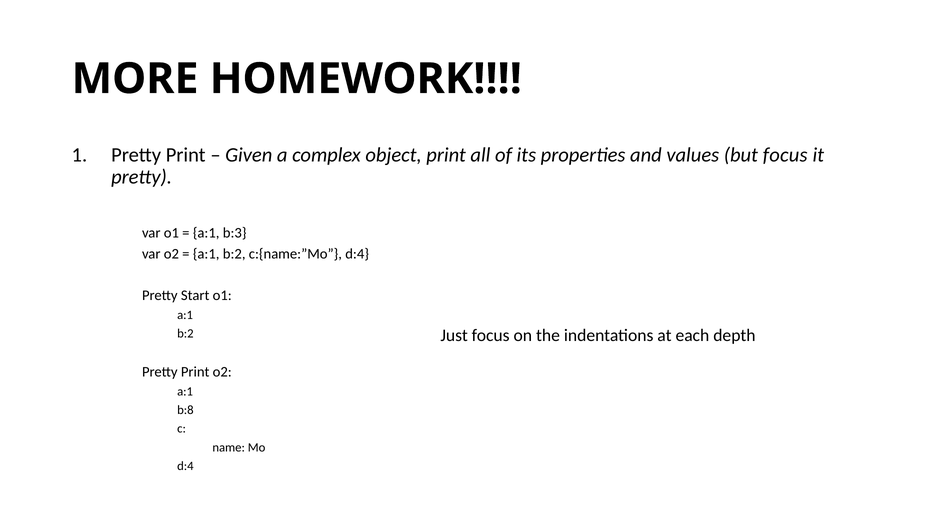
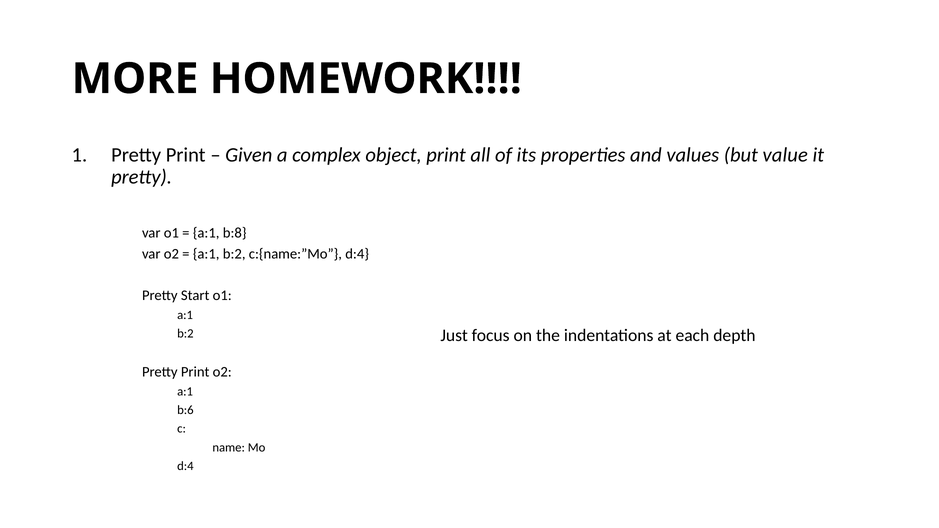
but focus: focus -> value
b:3: b:3 -> b:8
b:8: b:8 -> b:6
